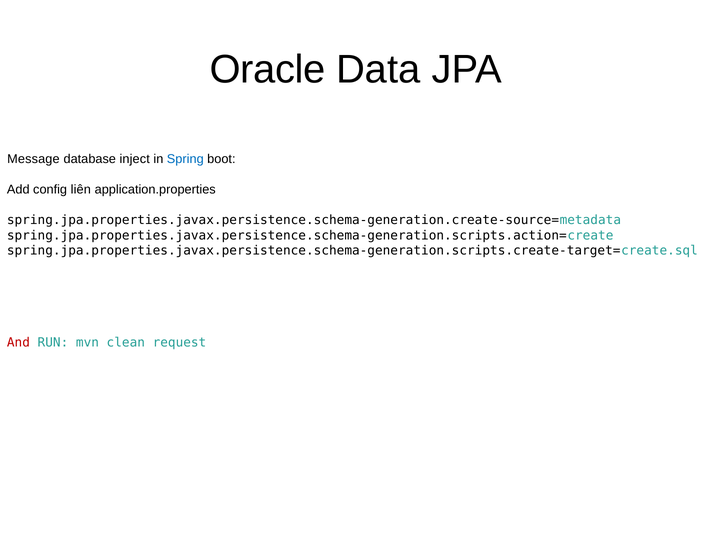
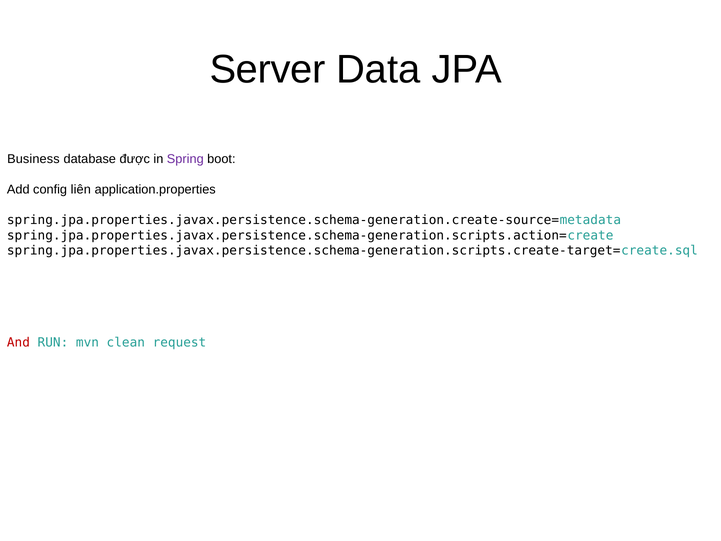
Oracle: Oracle -> Server
Message: Message -> Business
inject: inject -> được
Spring colour: blue -> purple
